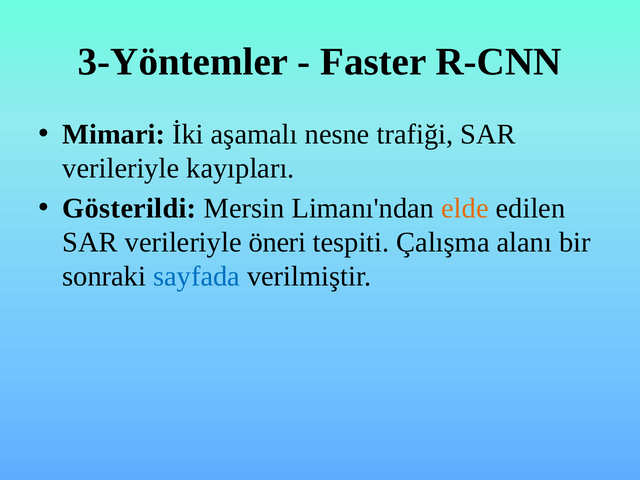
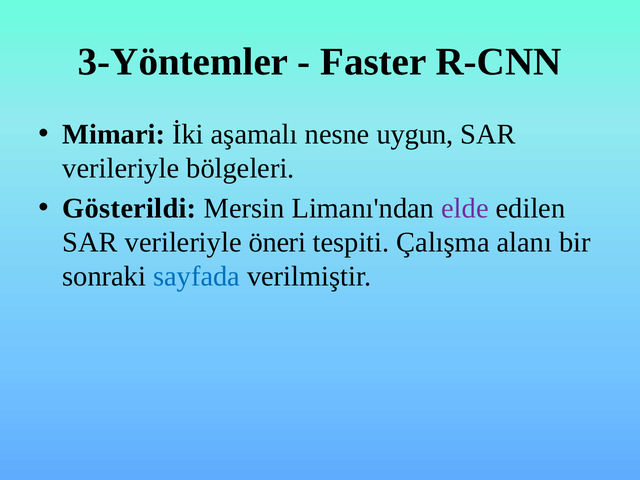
trafiği: trafiği -> uygun
kayıpları: kayıpları -> bölgeleri
elde colour: orange -> purple
